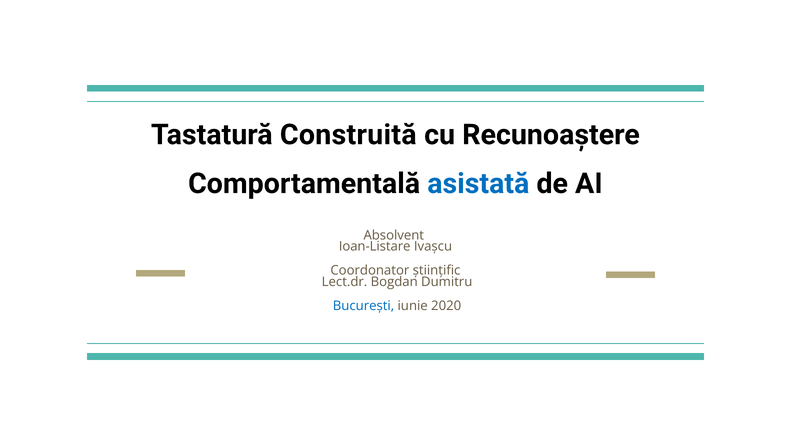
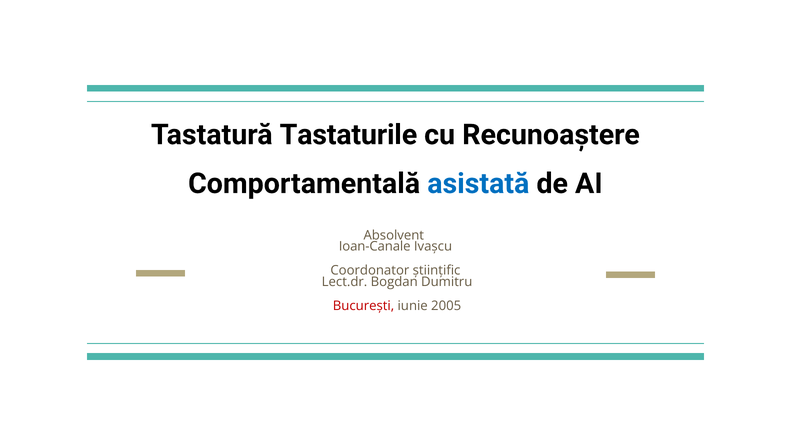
Construită: Construită -> Tastaturile
Ioan-Listare: Ioan-Listare -> Ioan-Canale
București colour: blue -> red
2020: 2020 -> 2005
